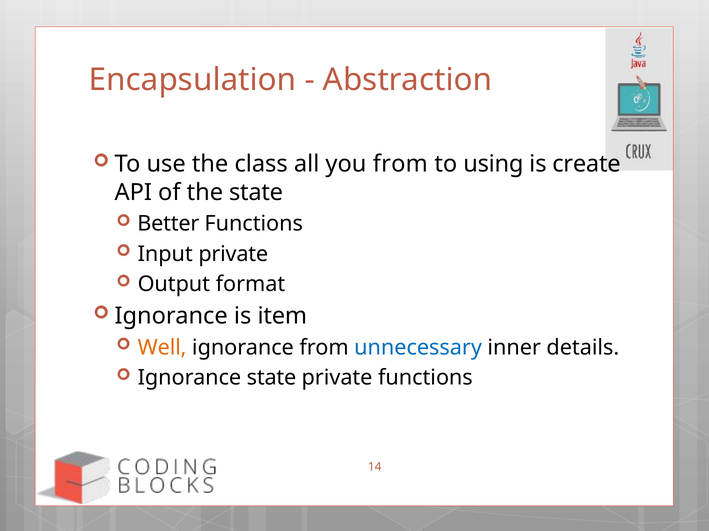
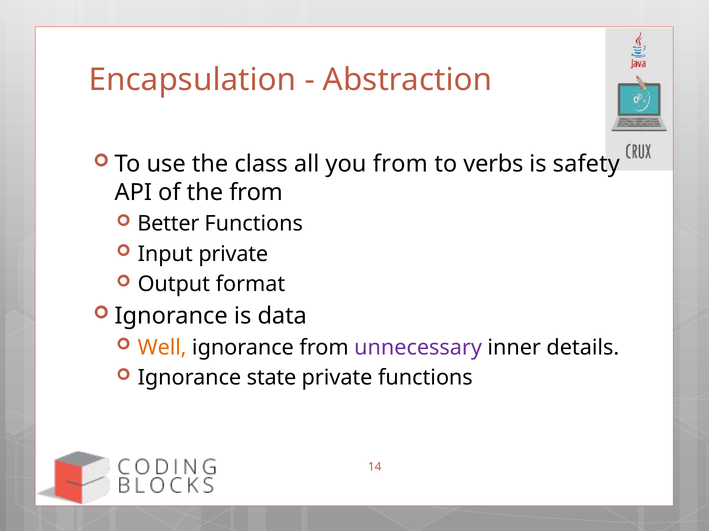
using: using -> verbs
create: create -> safety
the state: state -> from
item: item -> data
unnecessary colour: blue -> purple
